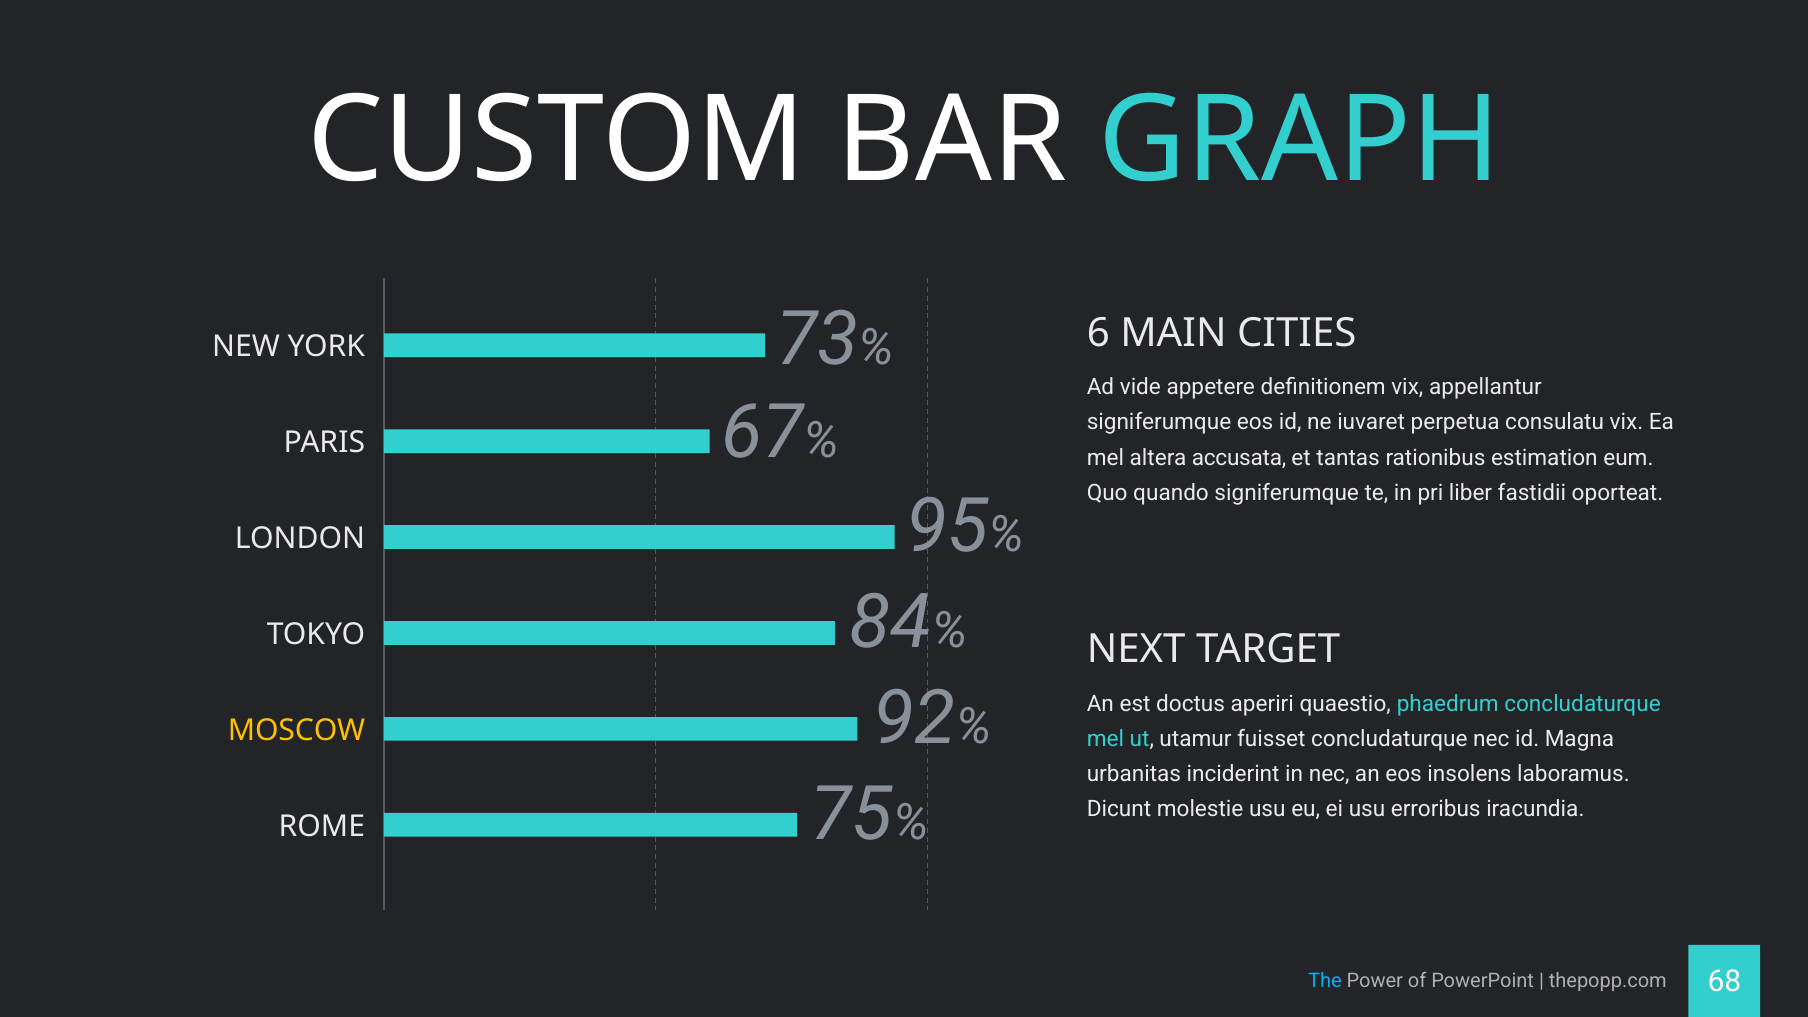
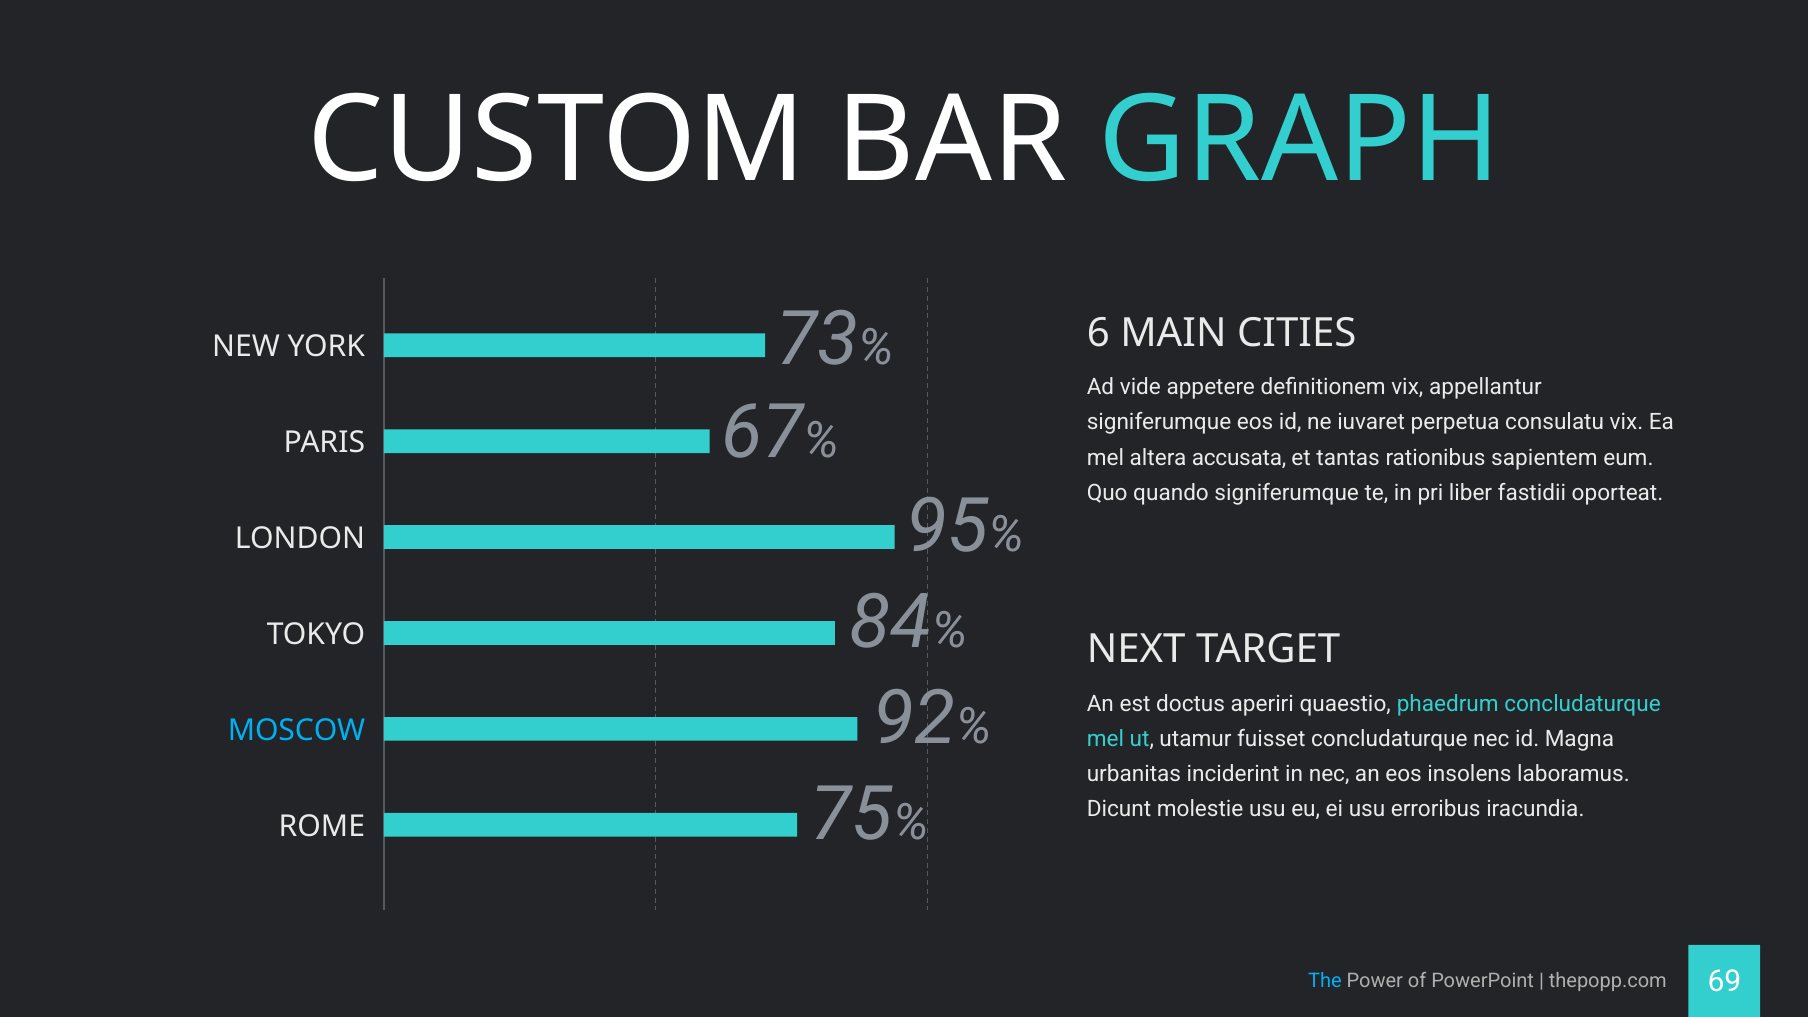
estimation: estimation -> sapientem
MOSCOW colour: yellow -> light blue
68: 68 -> 69
